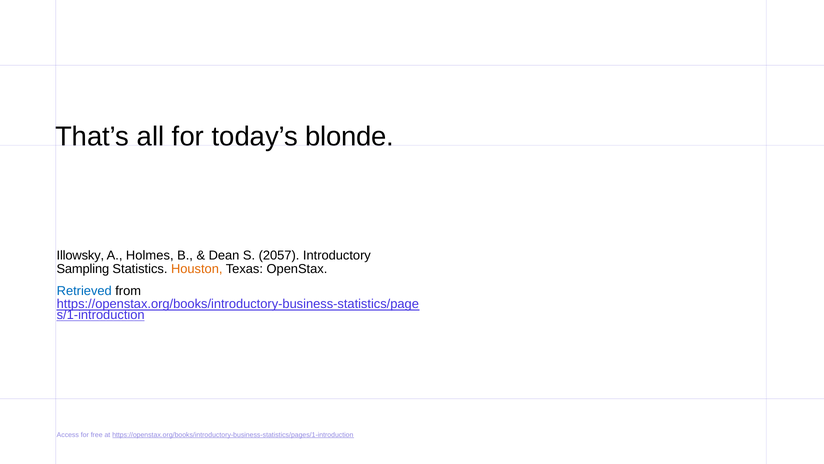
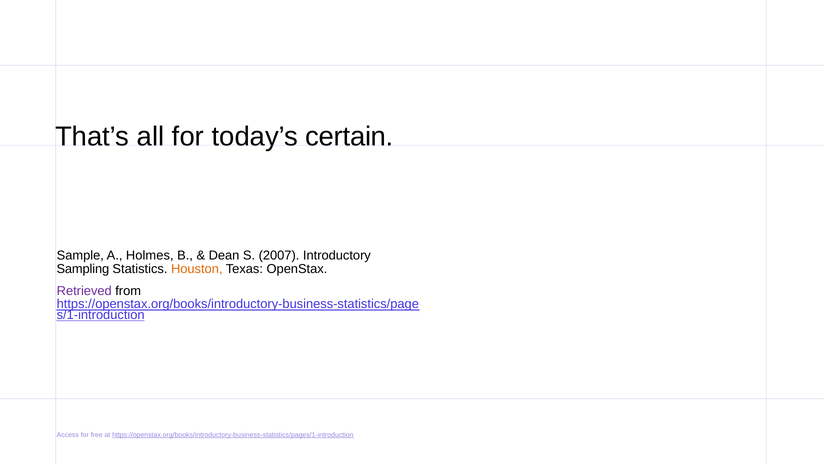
blonde: blonde -> certain
Illowsky: Illowsky -> Sample
2057: 2057 -> 2007
Retrieved colour: blue -> purple
